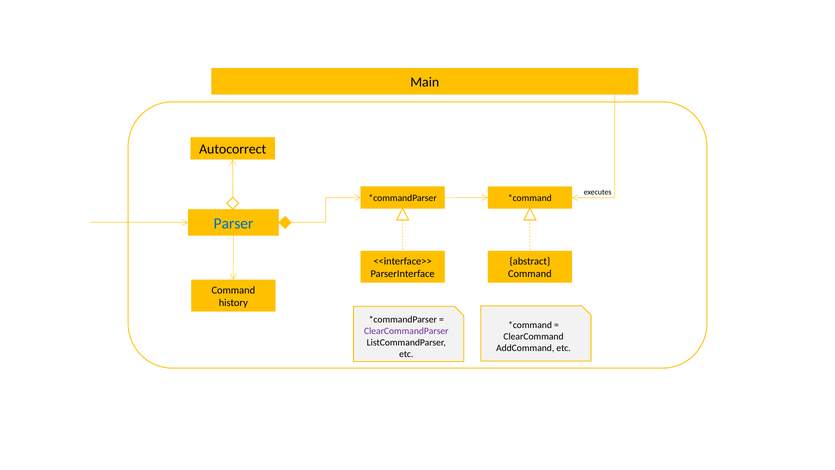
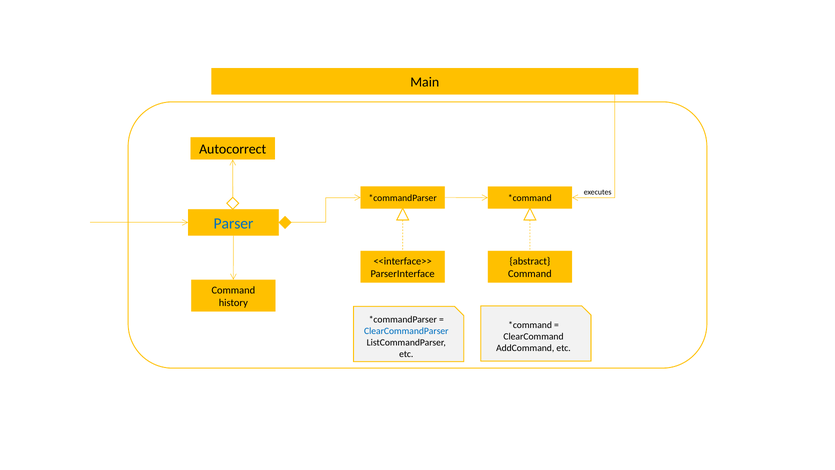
ClearCommandParser colour: purple -> blue
